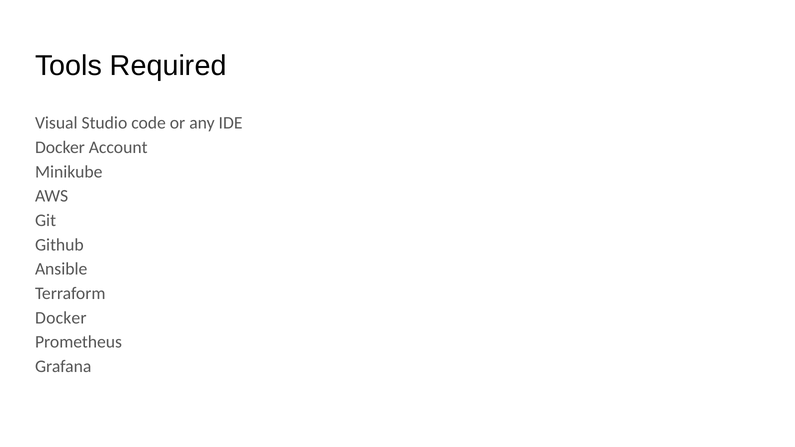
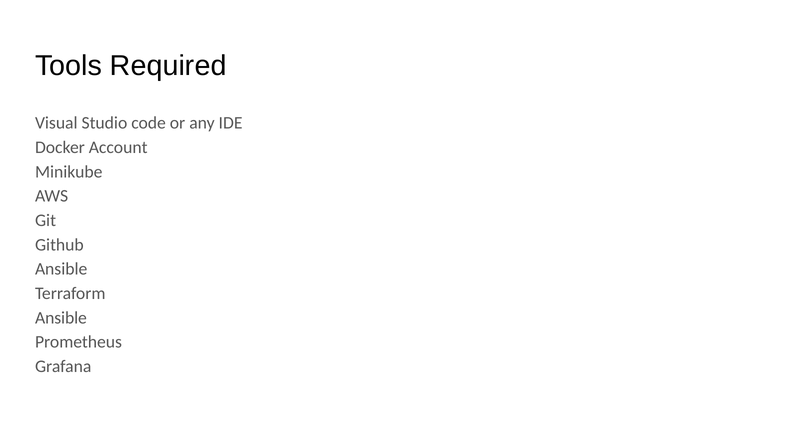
Docker at (61, 318): Docker -> Ansible
